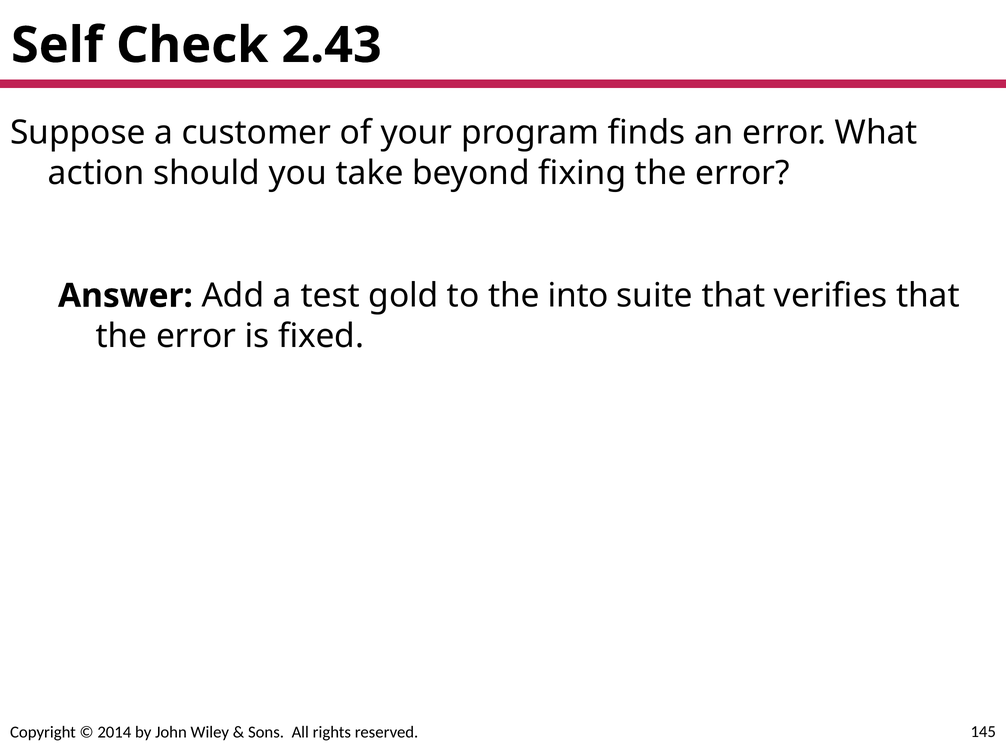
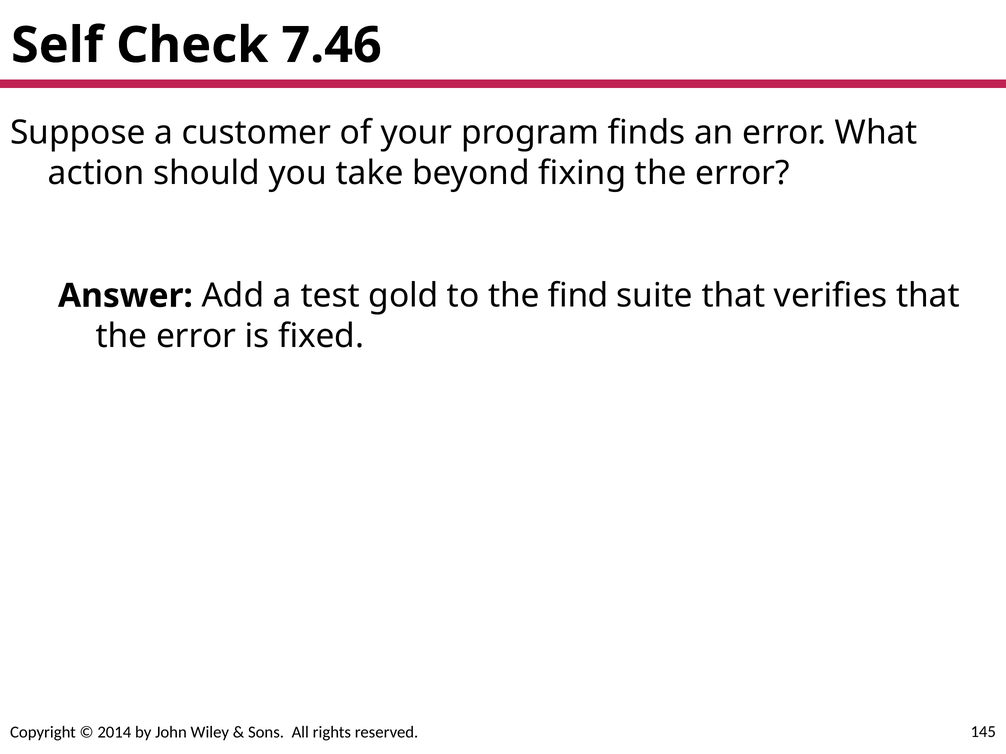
2.43: 2.43 -> 7.46
into: into -> find
